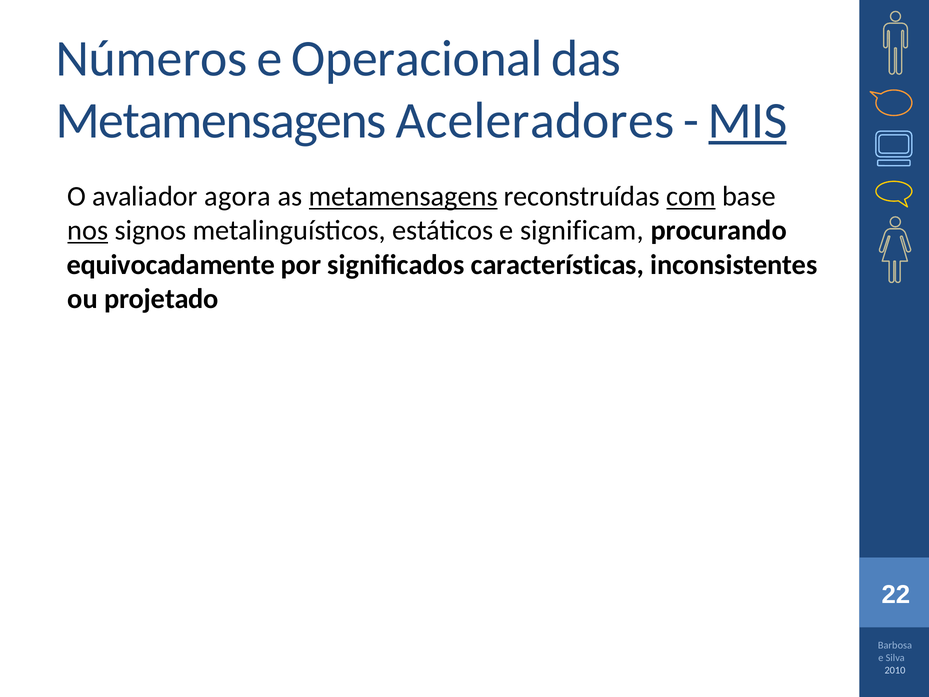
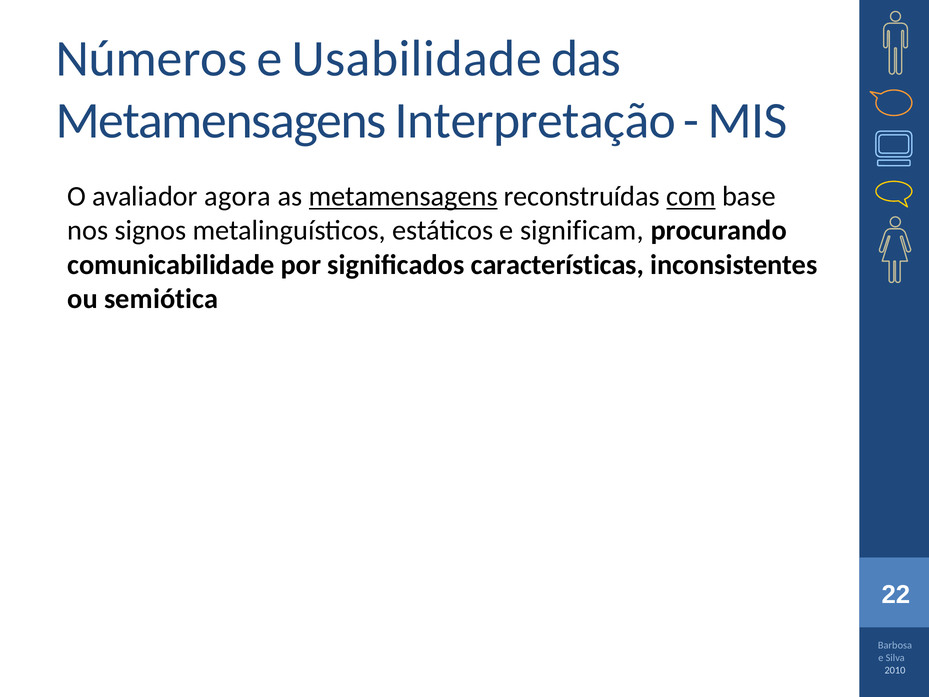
Operacional: Operacional -> Usabilidade
Aceleradores: Aceleradores -> Interpretação
MIS underline: present -> none
nos underline: present -> none
equivocadamente: equivocadamente -> comunicabilidade
projetado: projetado -> semiótica
